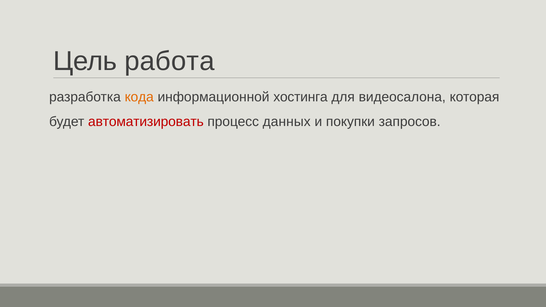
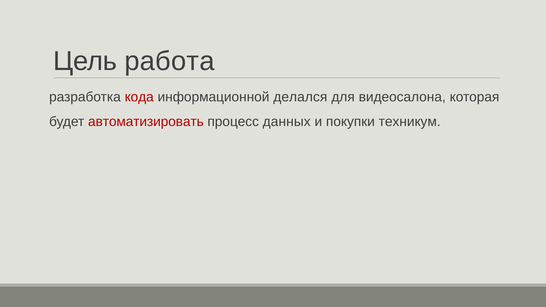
кода colour: orange -> red
хостинга: хостинга -> делался
запросов: запросов -> техникум
